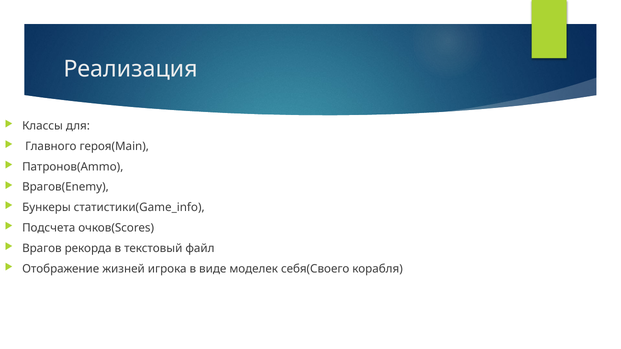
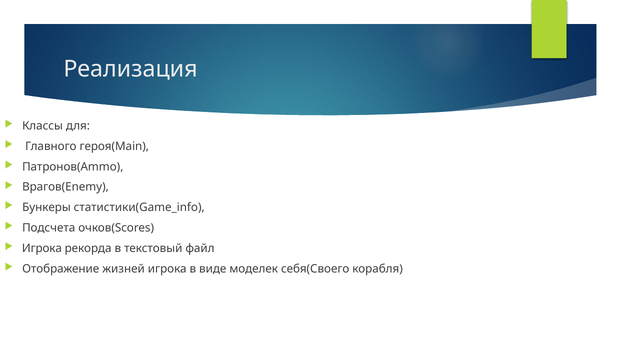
Врагов at (42, 249): Врагов -> Игрока
